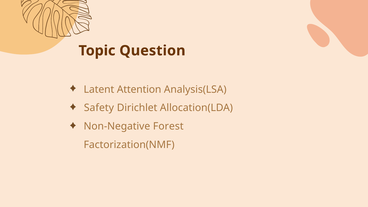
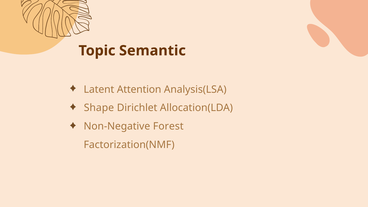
Question: Question -> Semantic
Safety: Safety -> Shape
